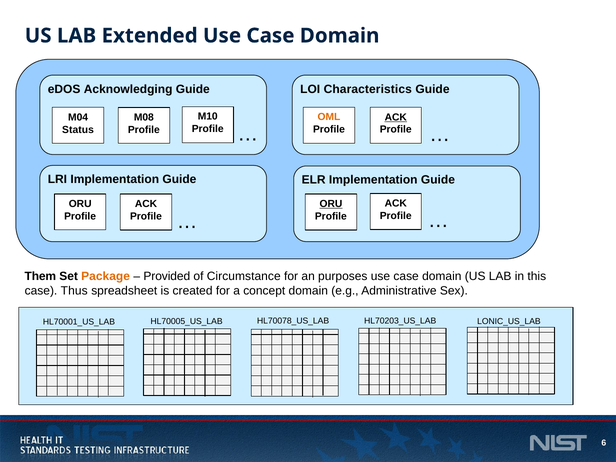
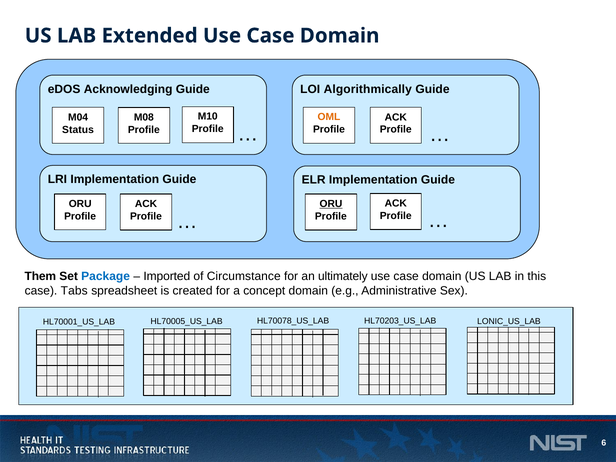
Characteristics: Characteristics -> Algorithmically
ACK at (396, 117) underline: present -> none
Package colour: orange -> blue
Provided: Provided -> Imported
purposes: purposes -> ultimately
Thus: Thus -> Tabs
